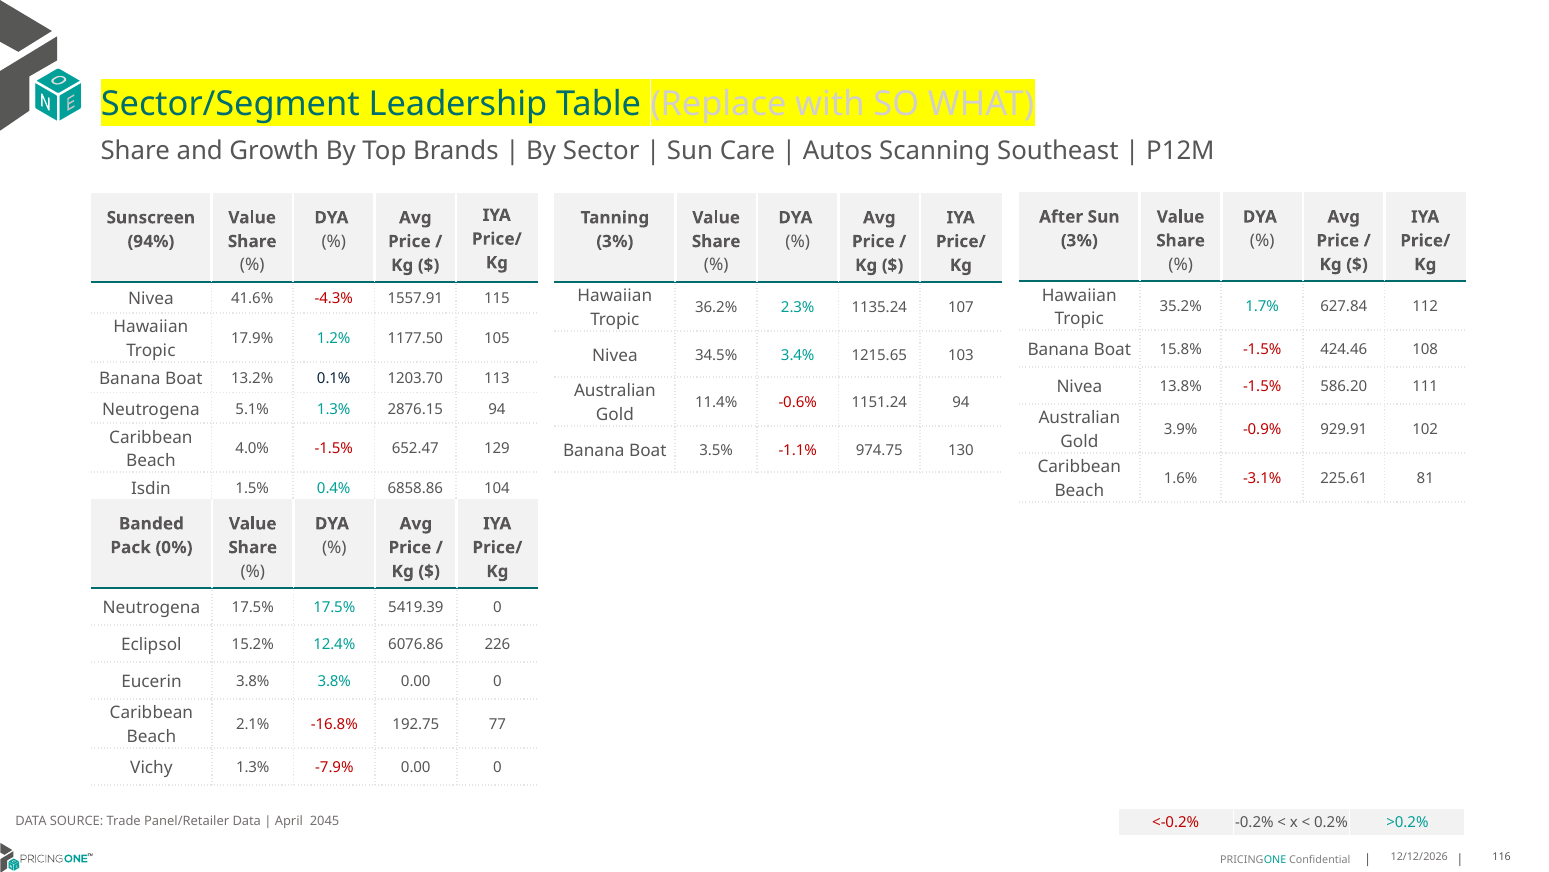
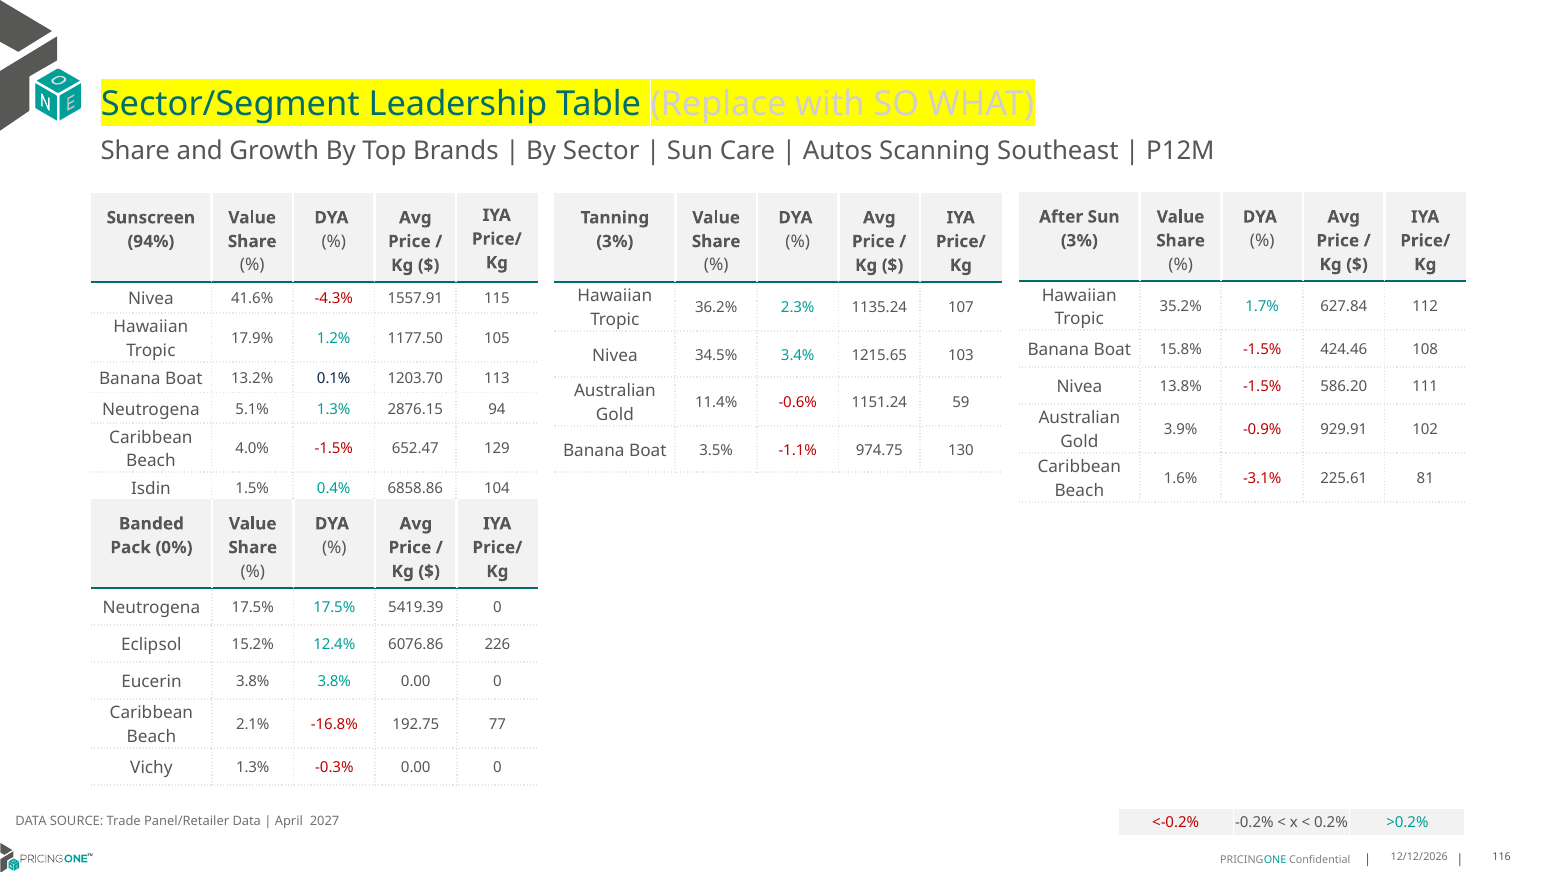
1151.24 94: 94 -> 59
-7.9%: -7.9% -> -0.3%
2045: 2045 -> 2027
